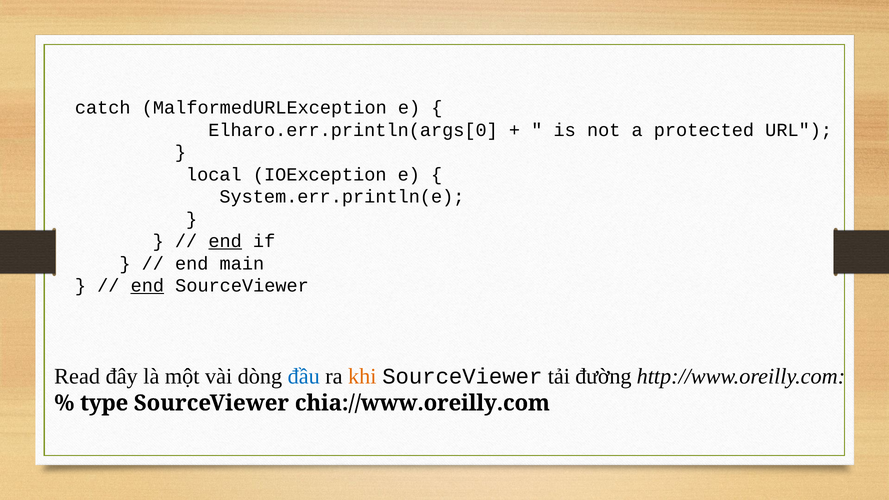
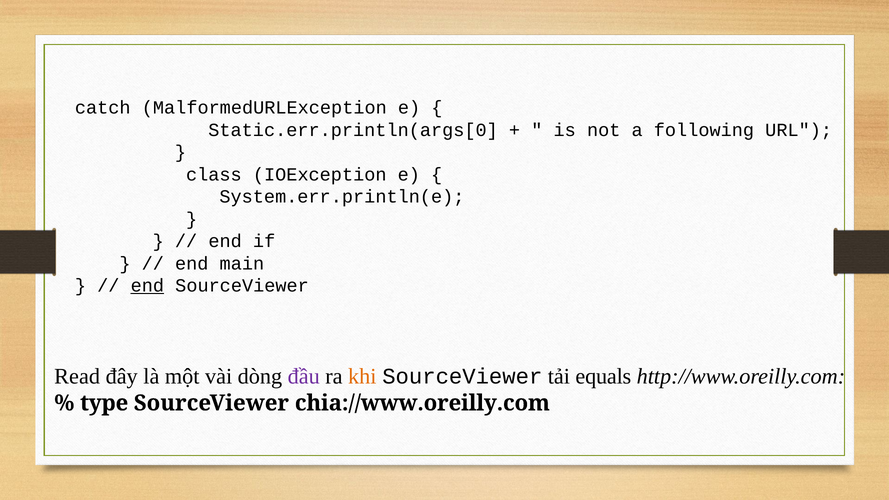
Elharo.err.println(args[0: Elharo.err.println(args[0 -> Static.err.println(args[0
protected: protected -> following
local: local -> class
end at (225, 241) underline: present -> none
đầu colour: blue -> purple
đường: đường -> equals
